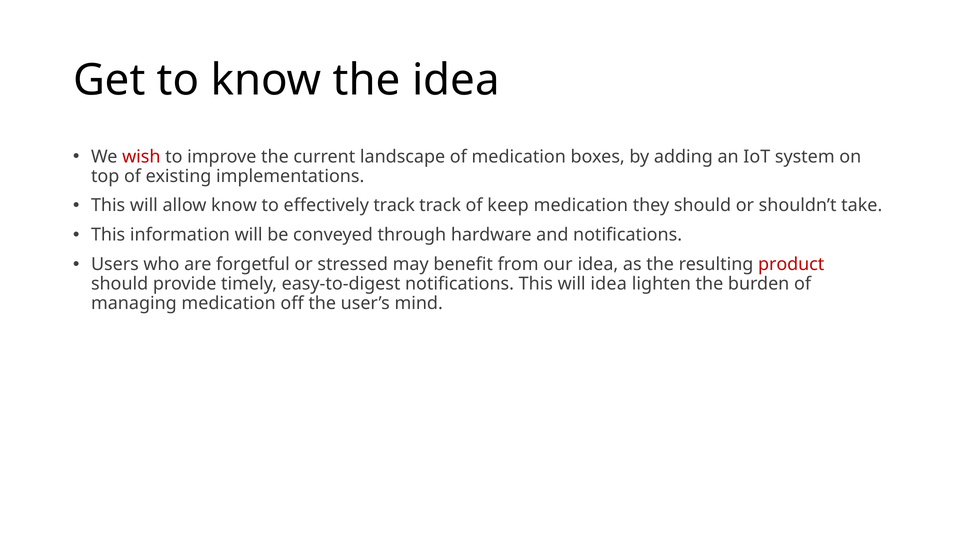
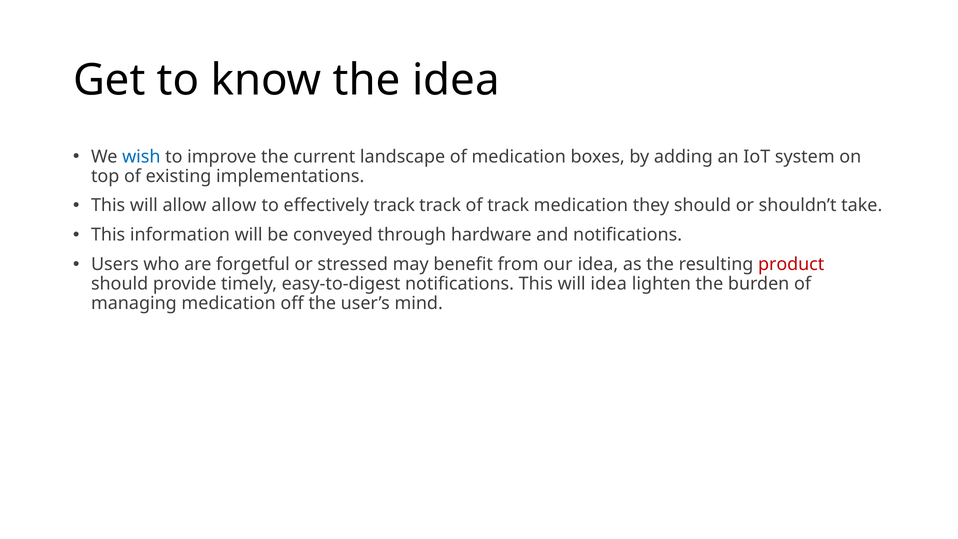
wish colour: red -> blue
allow know: know -> allow
of keep: keep -> track
